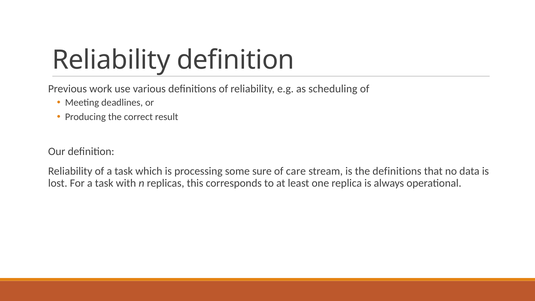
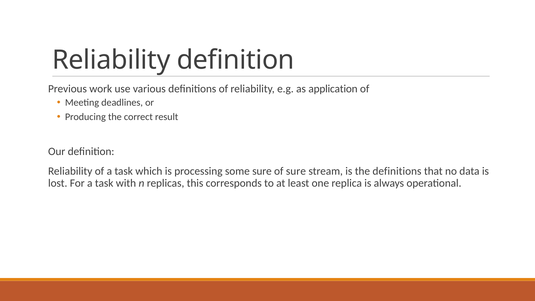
scheduling: scheduling -> application
of care: care -> sure
